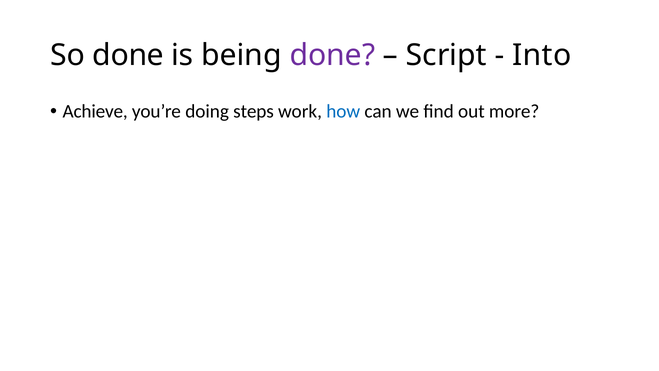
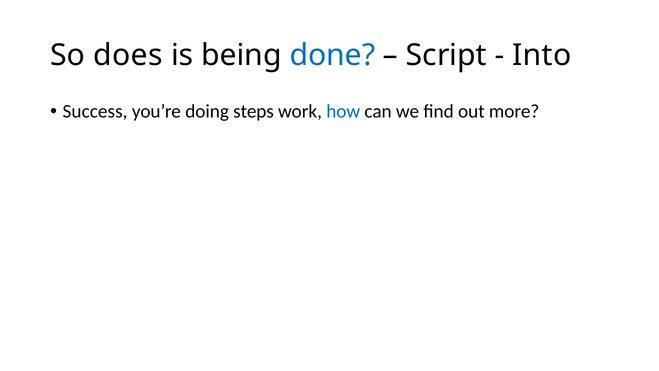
So done: done -> does
done at (332, 55) colour: purple -> blue
Achieve: Achieve -> Success
